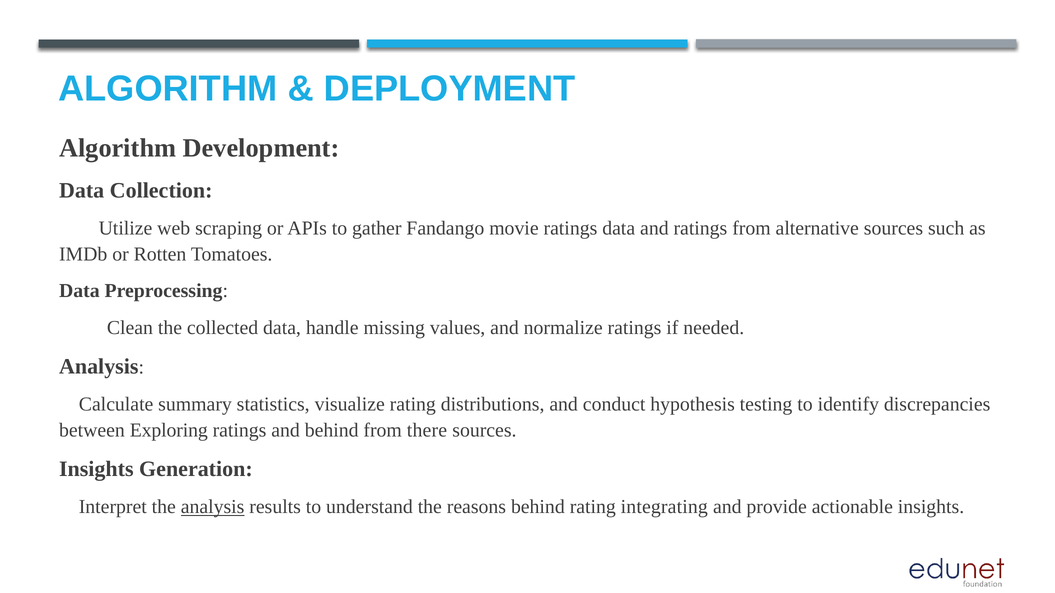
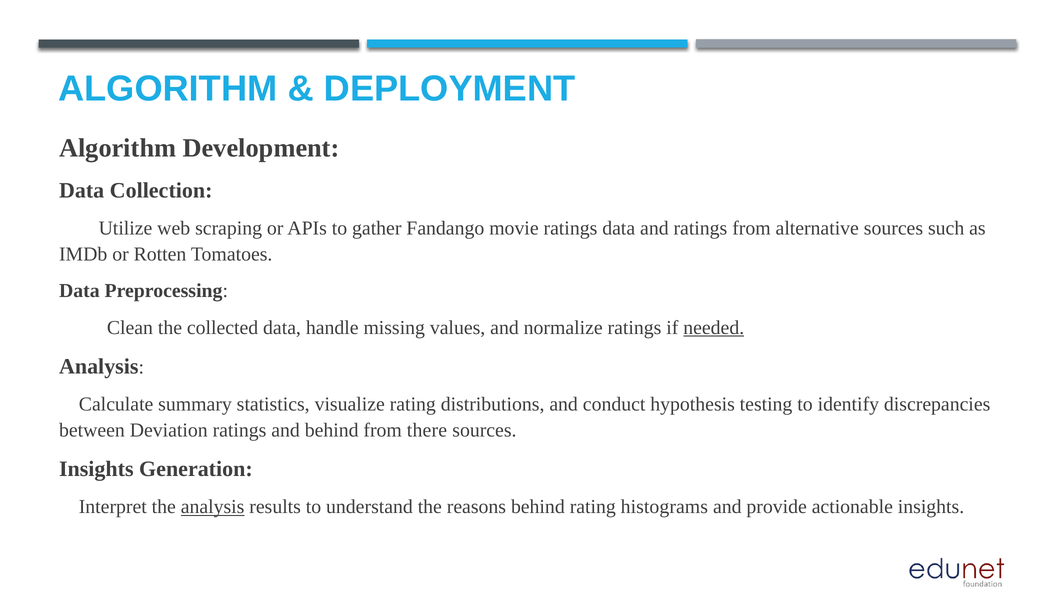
needed underline: none -> present
Exploring: Exploring -> Deviation
integrating: integrating -> histograms
